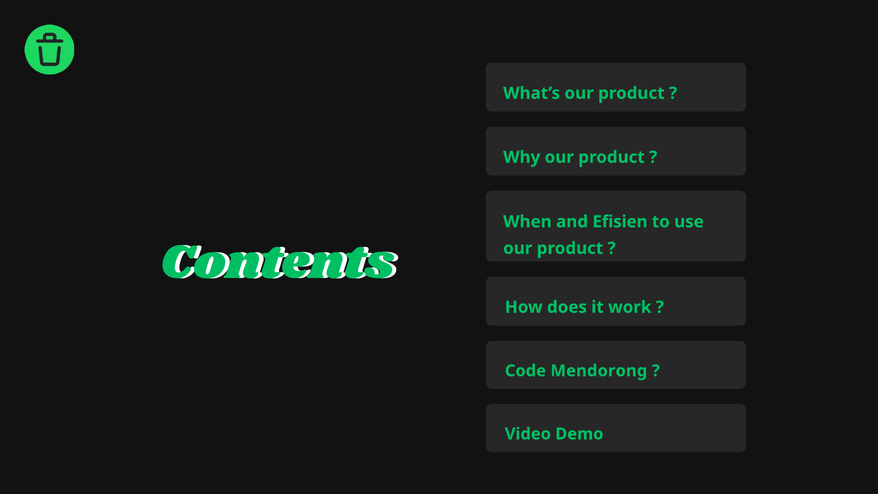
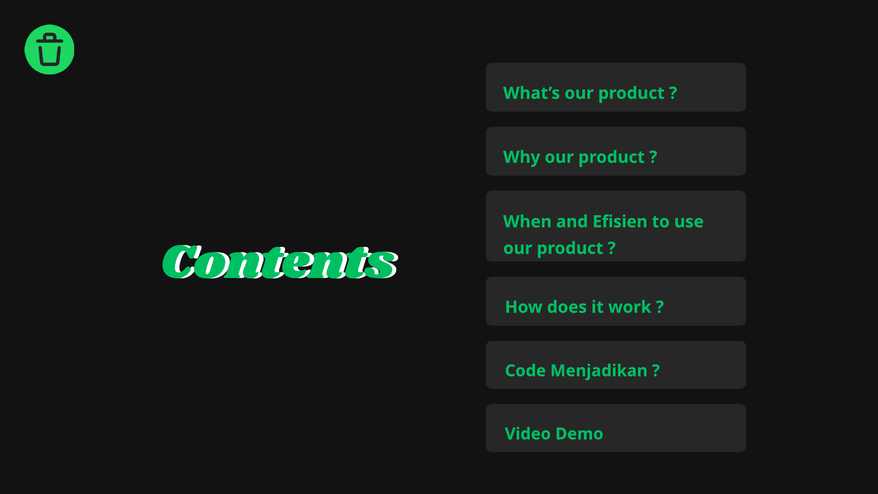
Mendorong: Mendorong -> Menjadikan
